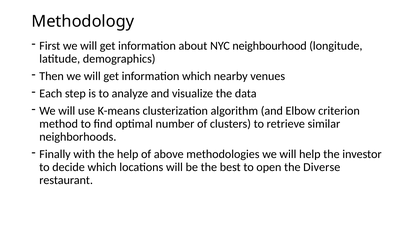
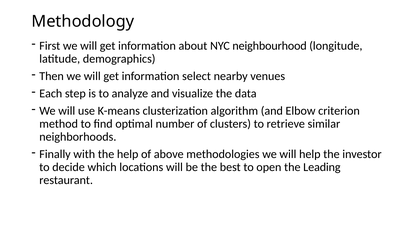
information which: which -> select
Diverse: Diverse -> Leading
